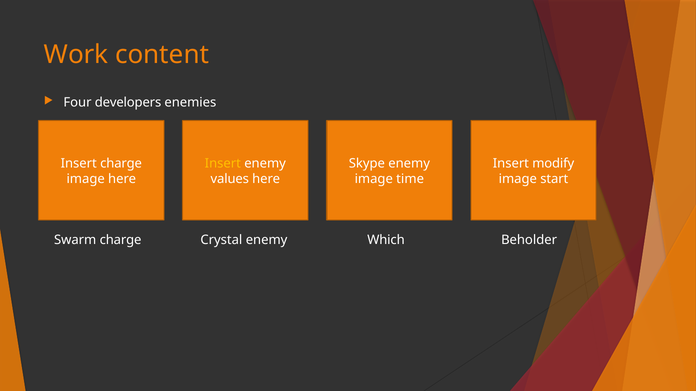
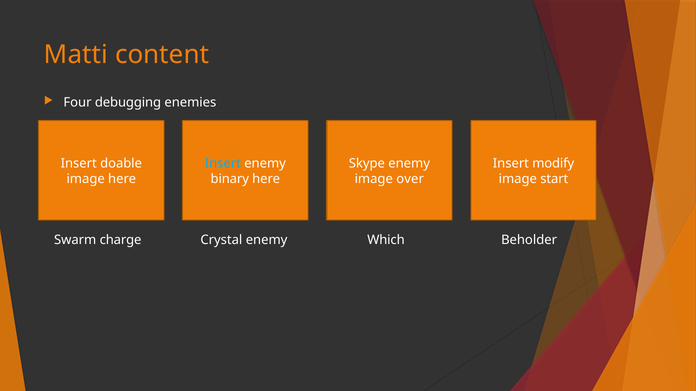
Work: Work -> Matti
developers: developers -> debugging
Insert charge: charge -> doable
Insert at (223, 164) colour: yellow -> light blue
values: values -> binary
time: time -> over
